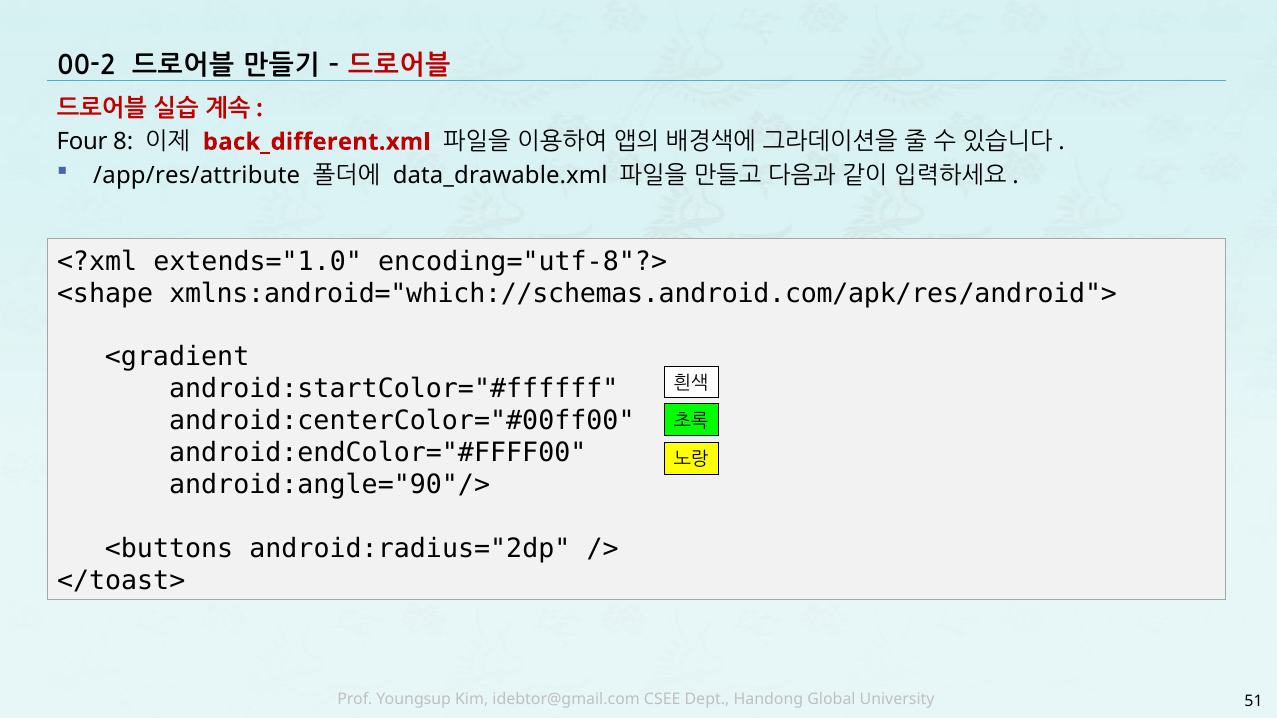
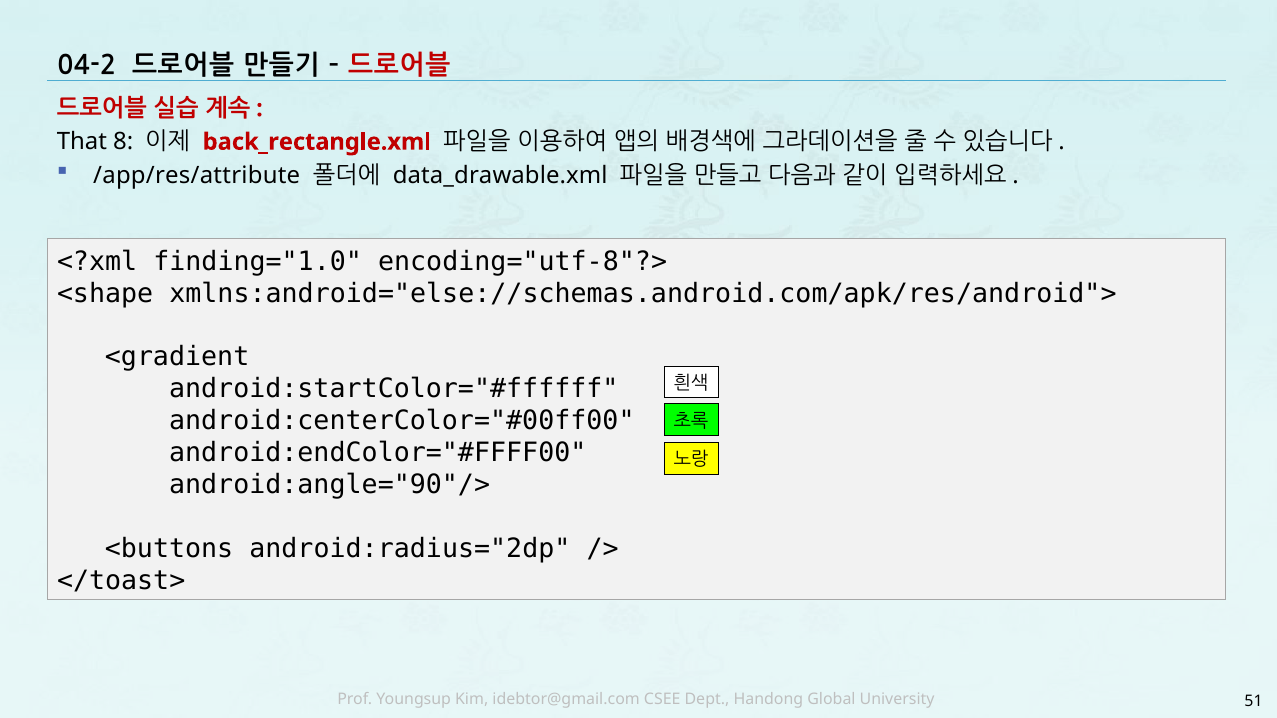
00-2: 00-2 -> 04-2
Four: Four -> That
back_different.xml: back_different.xml -> back_rectangle.xml
extends="1.0: extends="1.0 -> finding="1.0
xmlns:android="which://schemas.android.com/apk/res/android">: xmlns:android="which://schemas.android.com/apk/res/android"> -> xmlns:android="else://schemas.android.com/apk/res/android">
